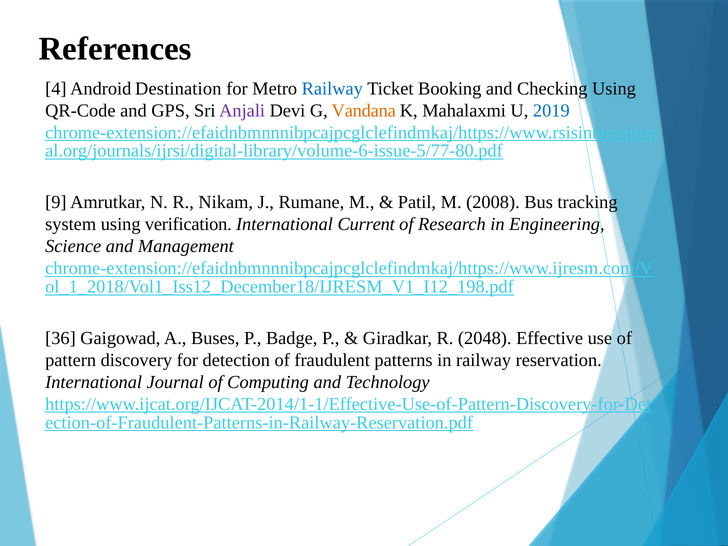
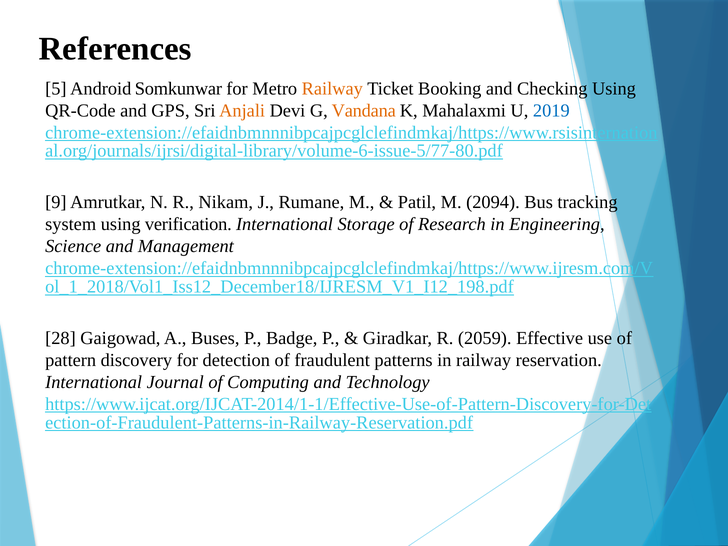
4: 4 -> 5
Destination: Destination -> Somkunwar
Railway at (332, 88) colour: blue -> orange
Anjali colour: purple -> orange
2008: 2008 -> 2094
Current: Current -> Storage
36: 36 -> 28
2048: 2048 -> 2059
